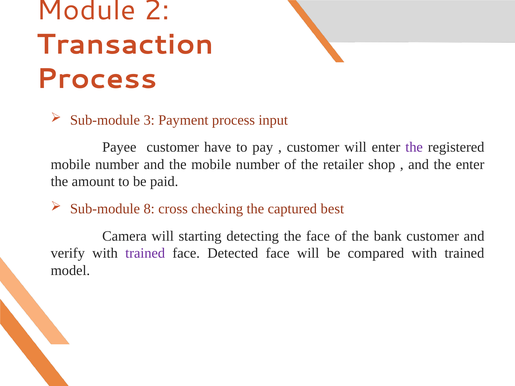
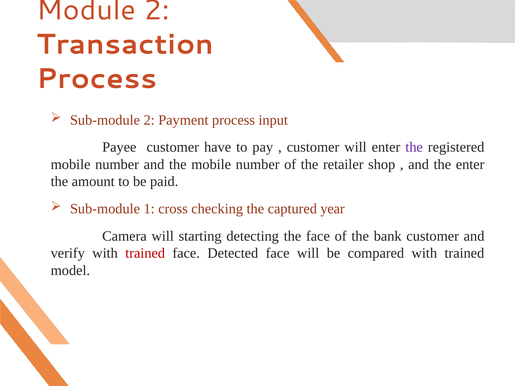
Sub-module 3: 3 -> 2
8: 8 -> 1
best: best -> year
trained at (145, 253) colour: purple -> red
